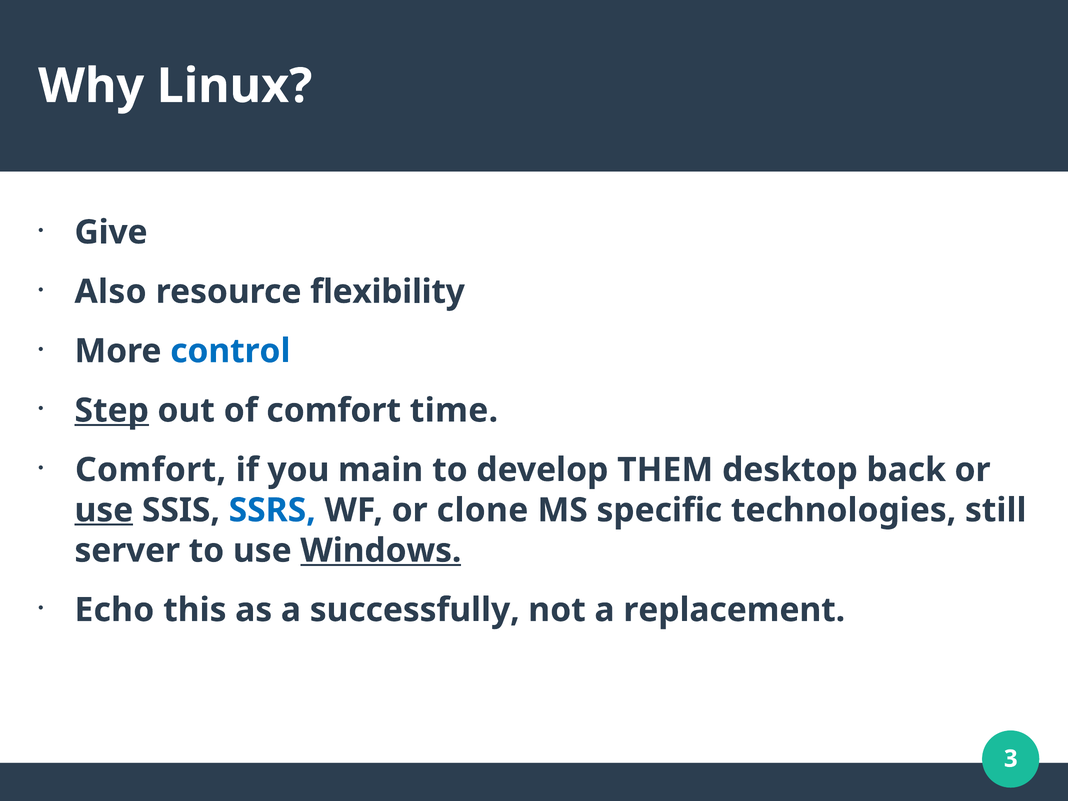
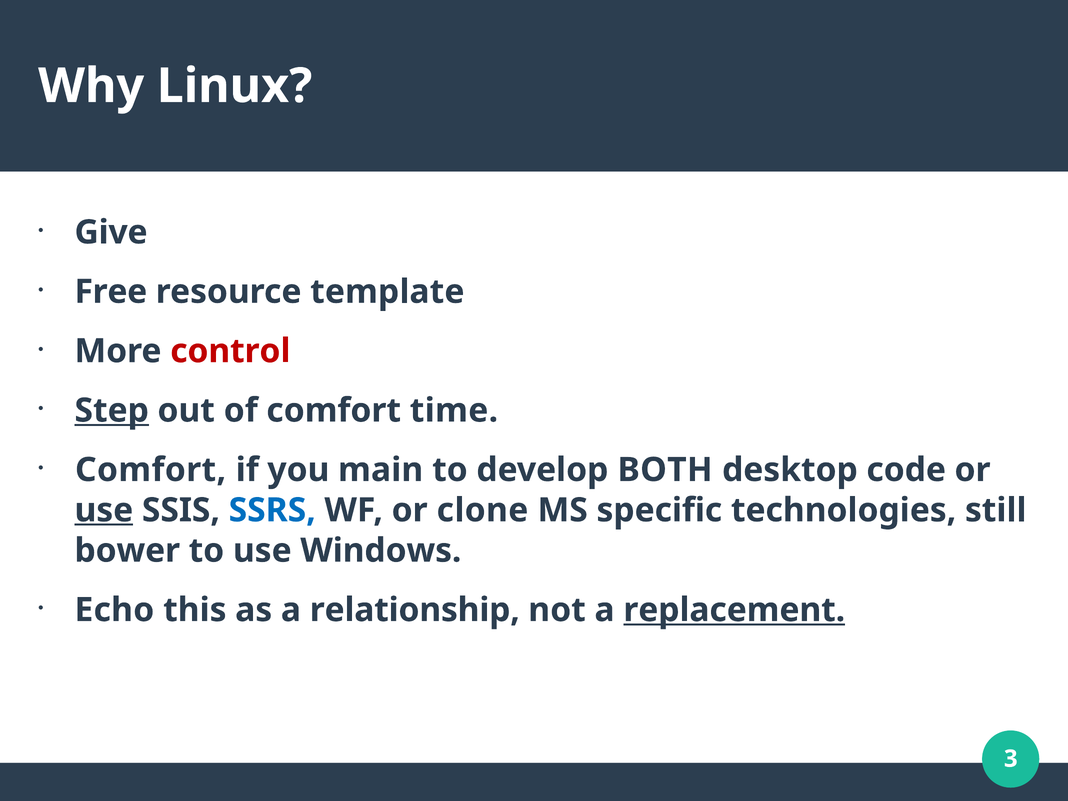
Also: Also -> Free
flexibility: flexibility -> template
control colour: blue -> red
THEM: THEM -> BOTH
back: back -> code
server: server -> bower
Windows underline: present -> none
successfully: successfully -> relationship
replacement underline: none -> present
